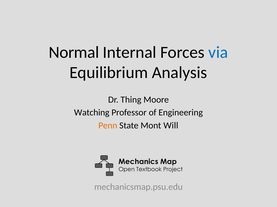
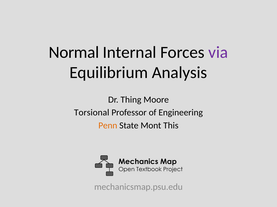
via colour: blue -> purple
Watching: Watching -> Torsional
Will: Will -> This
